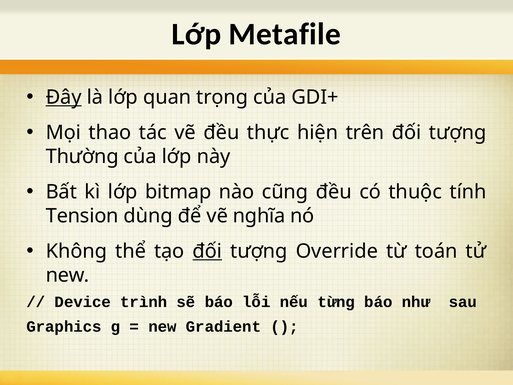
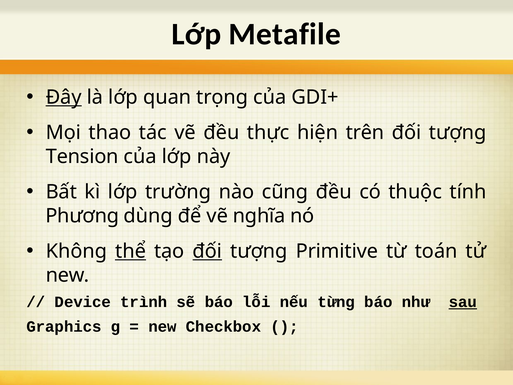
Thường: Thường -> Tension
bitmap: bitmap -> trường
Tension: Tension -> Phương
thể underline: none -> present
Override: Override -> Primitive
sau underline: none -> present
Gradient: Gradient -> Checkbox
